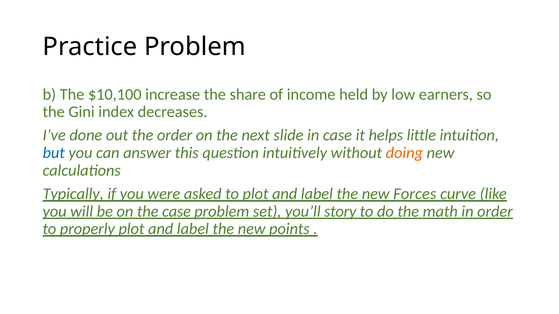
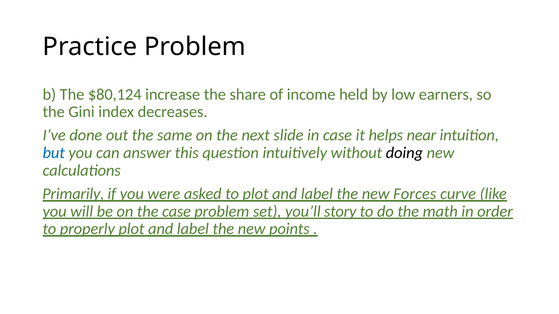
$10,100: $10,100 -> $80,124
the order: order -> same
little: little -> near
doing colour: orange -> black
Typically: Typically -> Primarily
